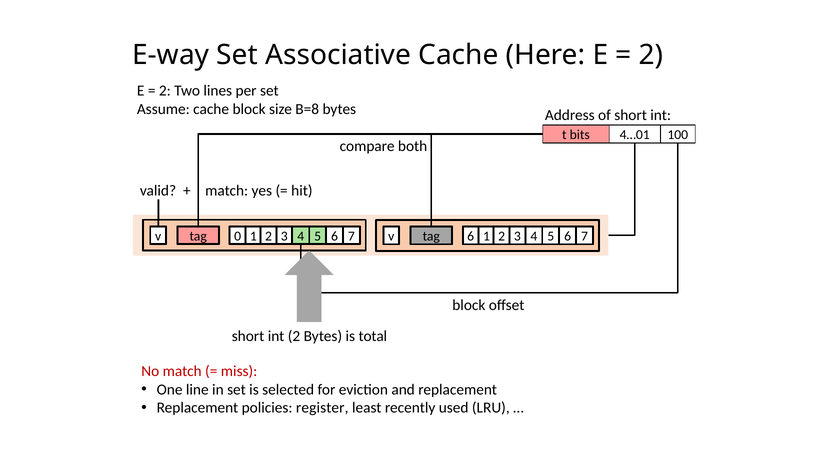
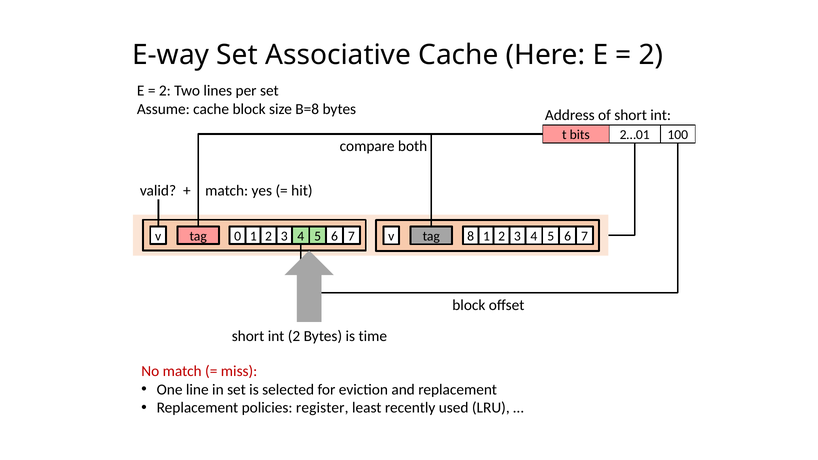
4…01: 4…01 -> 2…01
4 6: 6 -> 8
total: total -> time
